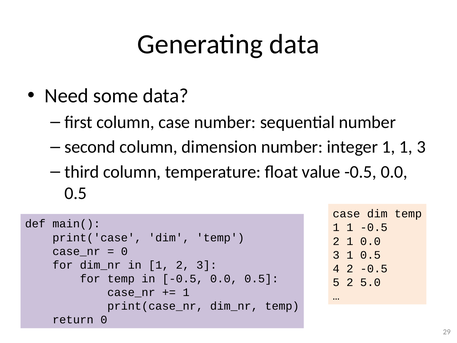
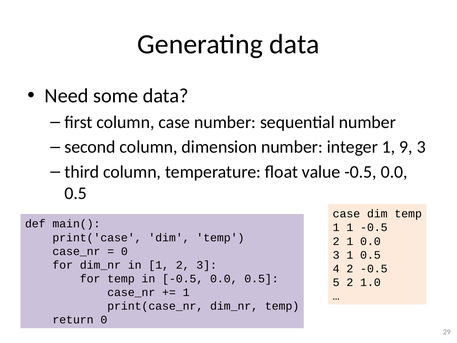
integer 1 1: 1 -> 9
5.0: 5.0 -> 1.0
